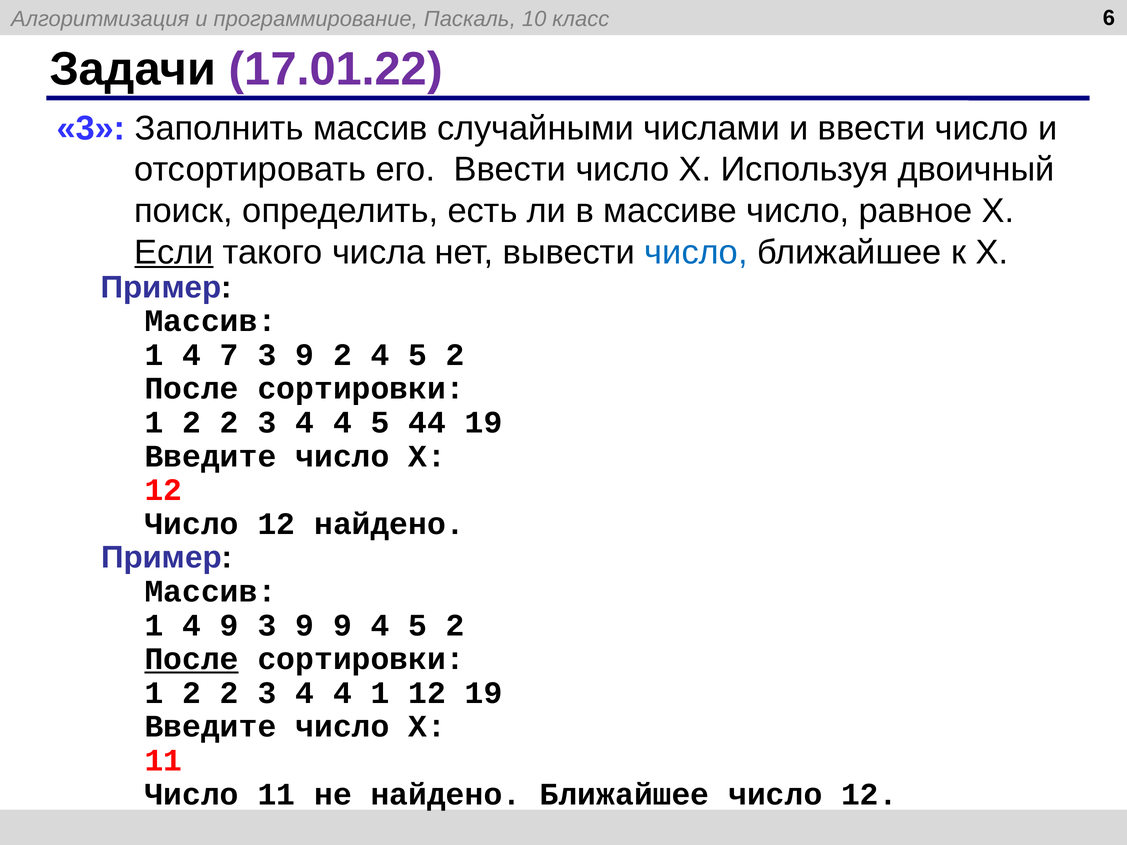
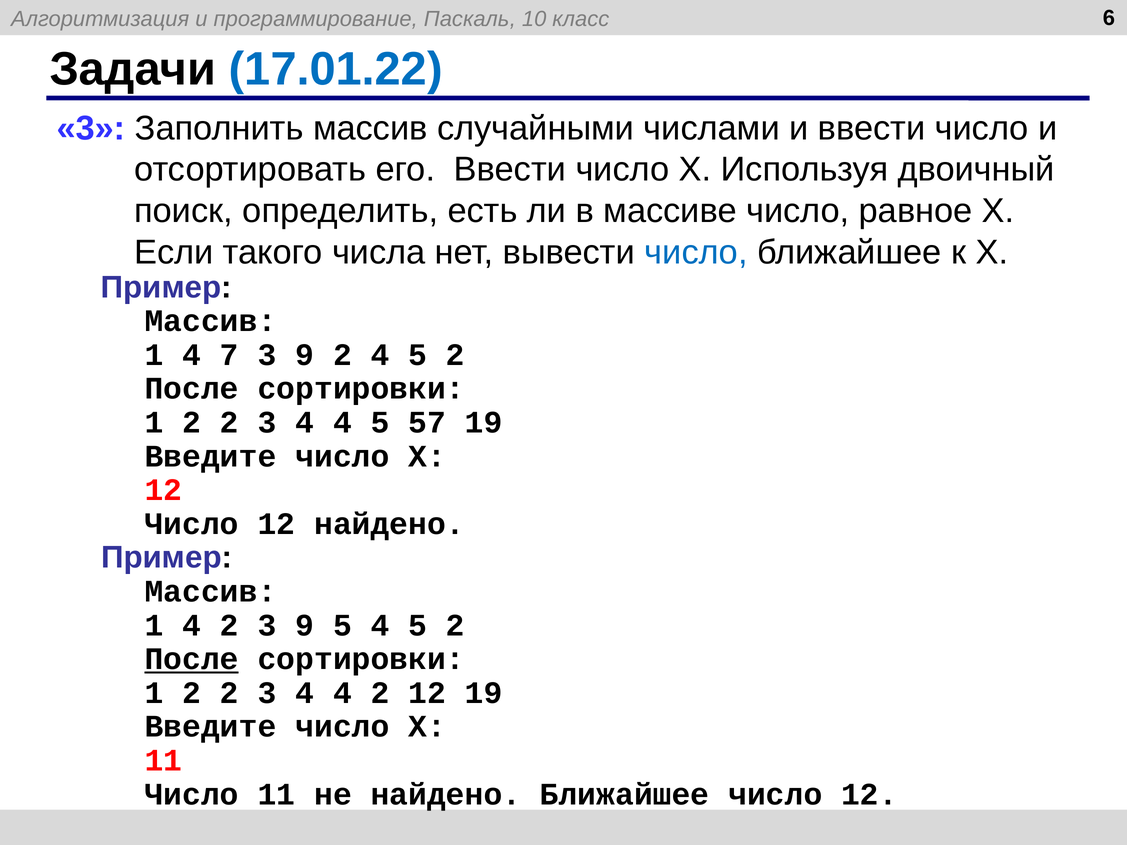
17.01.22 colour: purple -> blue
Если underline: present -> none
44: 44 -> 57
1 4 9: 9 -> 2
9 9: 9 -> 5
4 4 1: 1 -> 2
